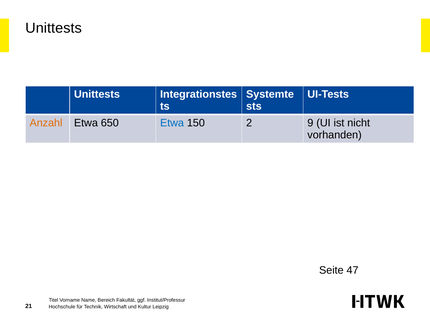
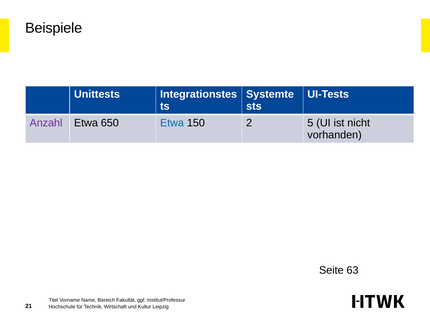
Unittests at (54, 28): Unittests -> Beispiele
Anzahl colour: orange -> purple
9: 9 -> 5
47: 47 -> 63
